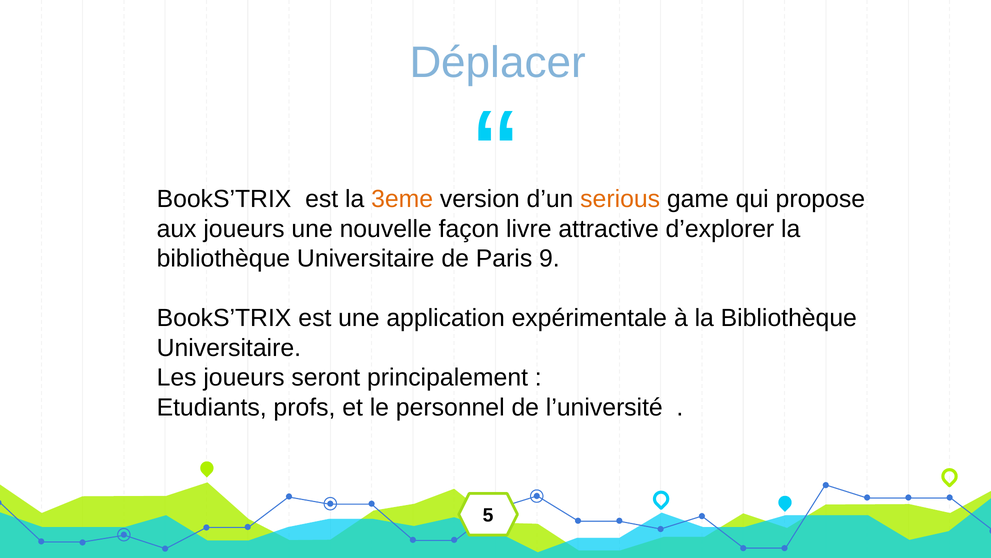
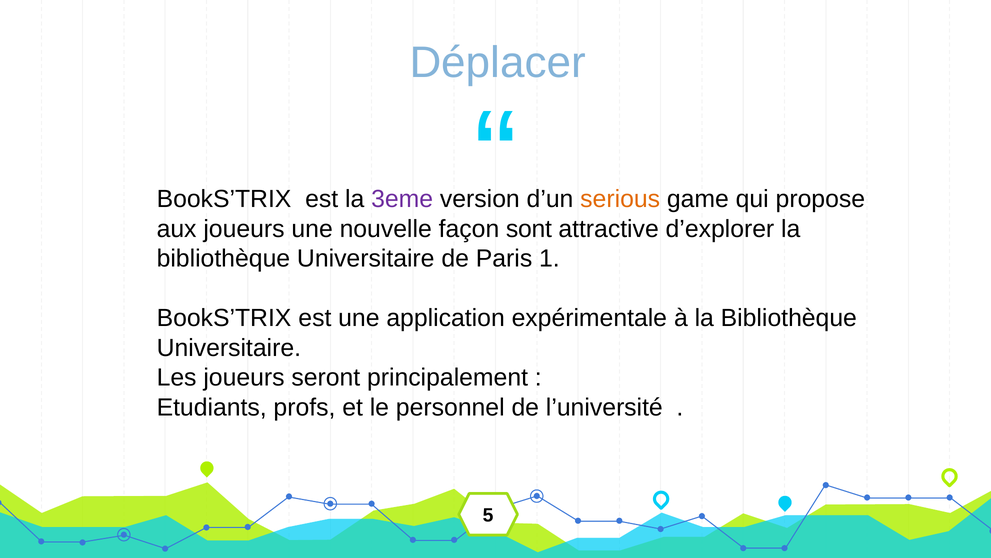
3eme colour: orange -> purple
livre: livre -> sont
9: 9 -> 1
